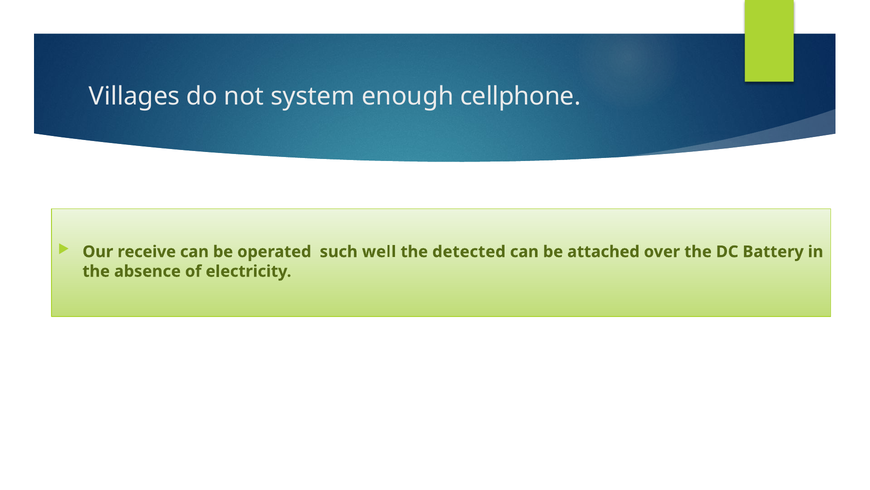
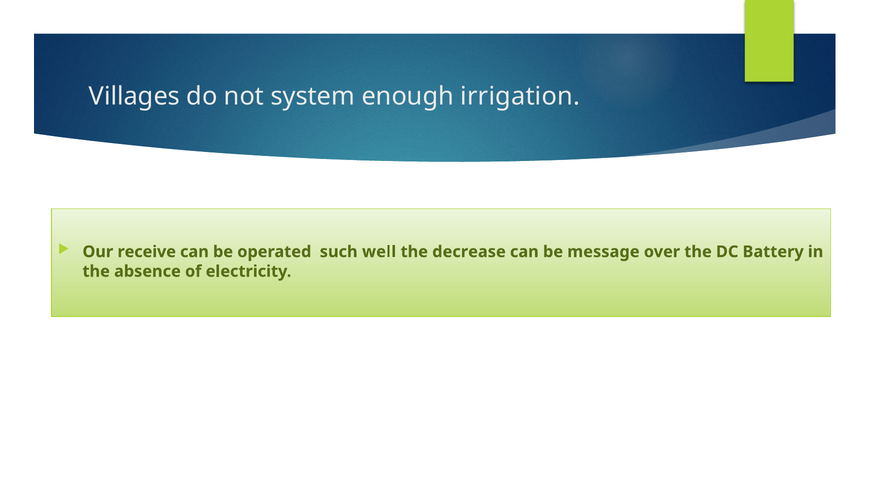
cellphone: cellphone -> irrigation
detected: detected -> decrease
attached: attached -> message
